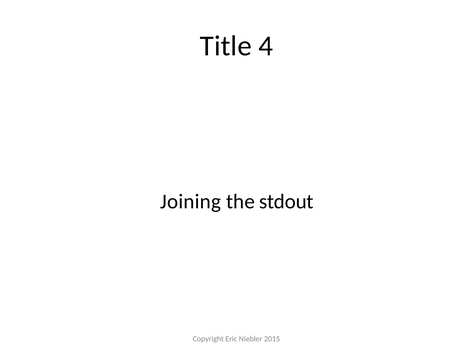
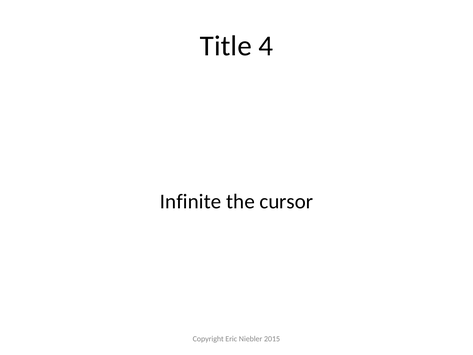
Joining: Joining -> Infinite
stdout: stdout -> cursor
